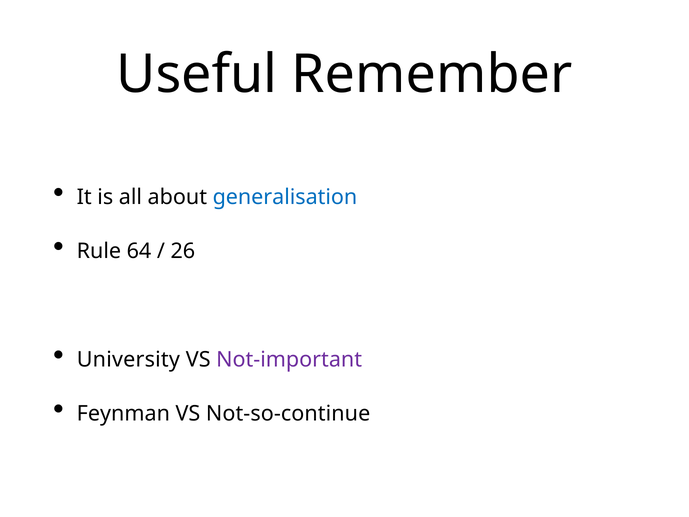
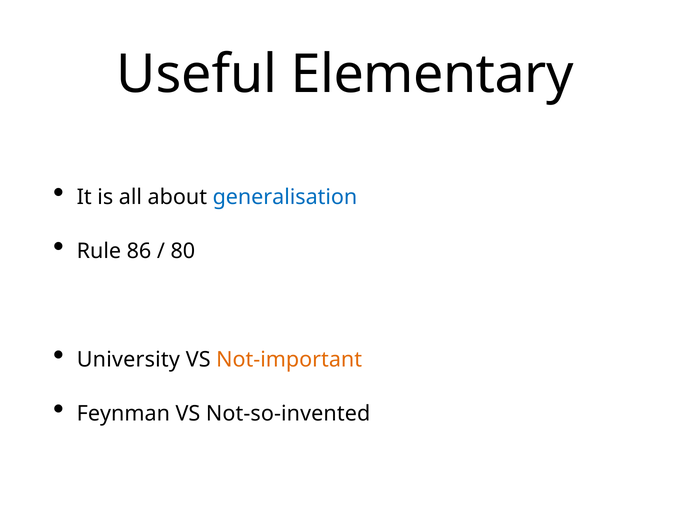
Remember: Remember -> Elementary
64: 64 -> 86
26: 26 -> 80
Not-important colour: purple -> orange
Not-so-continue: Not-so-continue -> Not-so-invented
